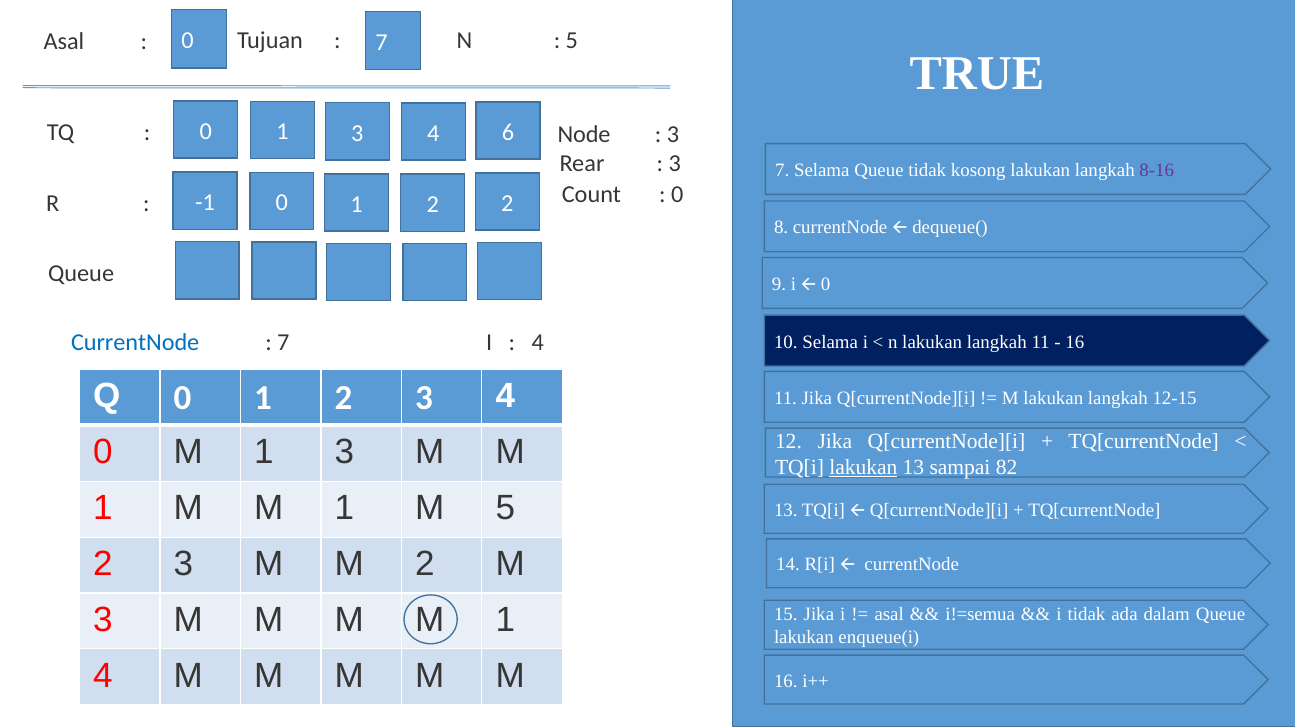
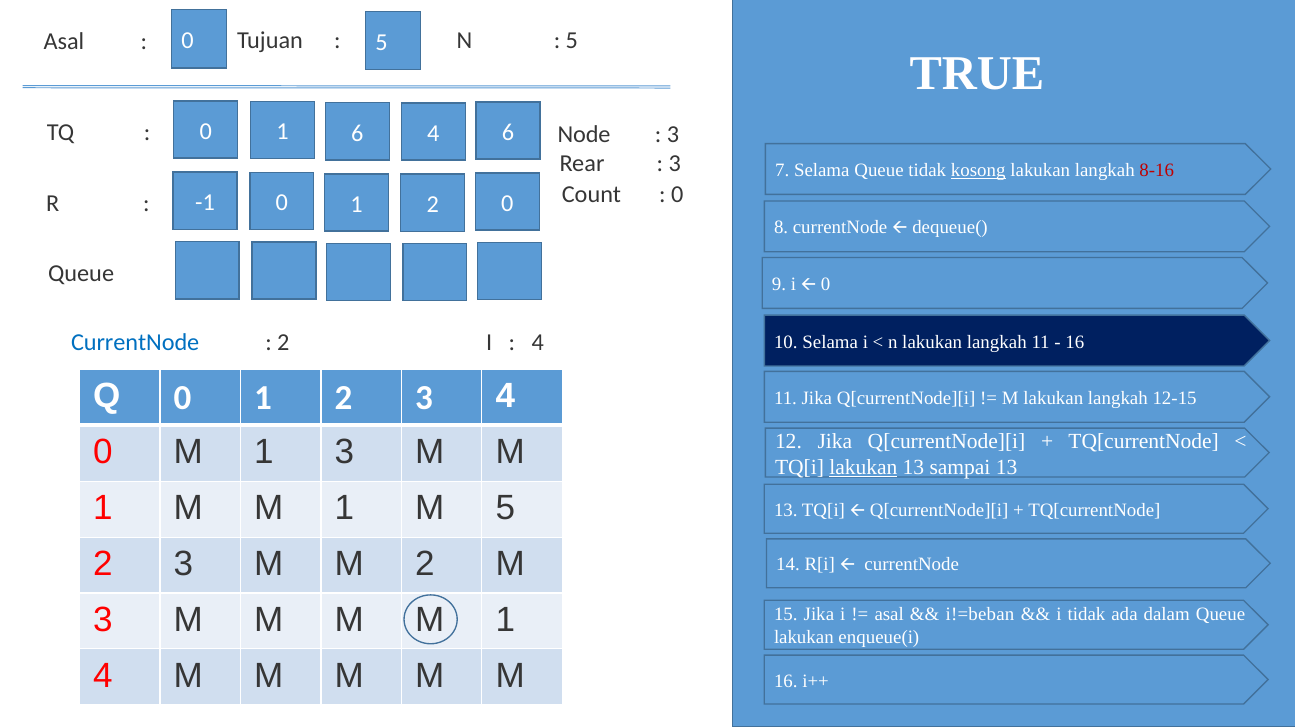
0 7: 7 -> 5
0 1 3: 3 -> 6
kosong underline: none -> present
8-16 colour: purple -> red
2 2: 2 -> 0
7 at (283, 343): 7 -> 2
sampai 82: 82 -> 13
i!=semua: i!=semua -> i!=beban
